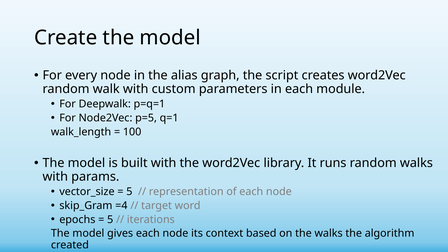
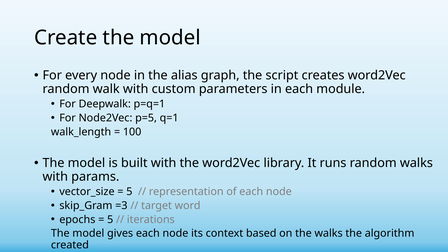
=4: =4 -> =3
